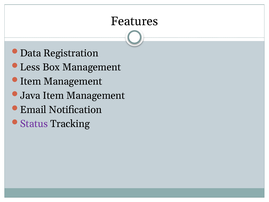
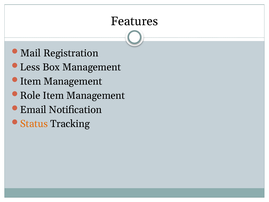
Data: Data -> Mail
Java: Java -> Role
Status colour: purple -> orange
